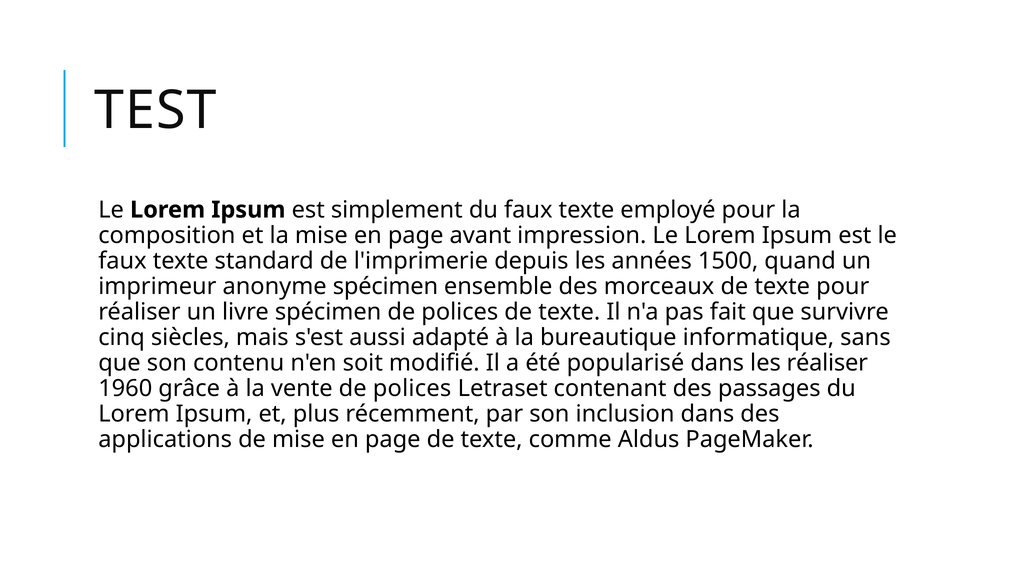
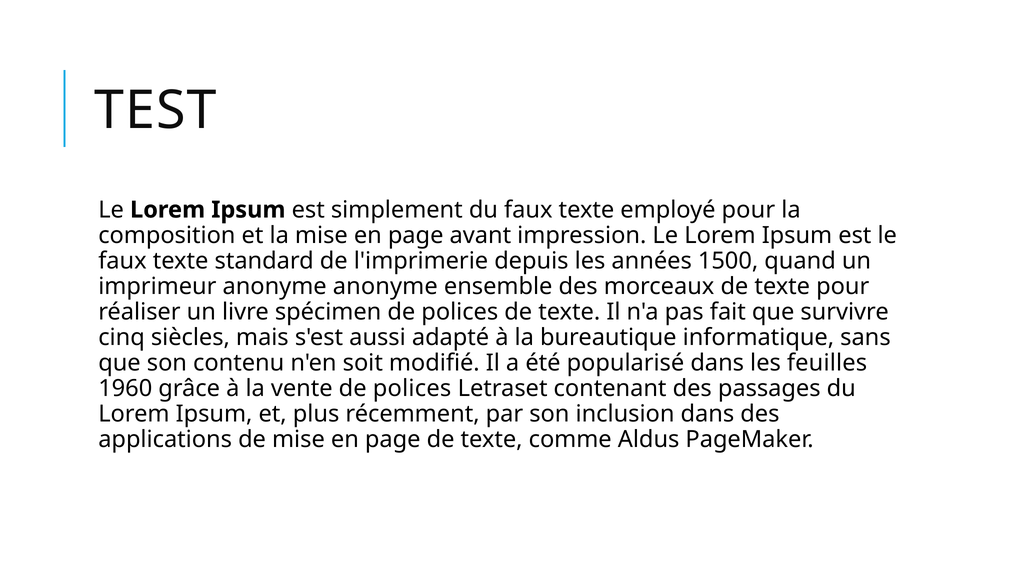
anonyme spécimen: spécimen -> anonyme
les réaliser: réaliser -> feuilles
